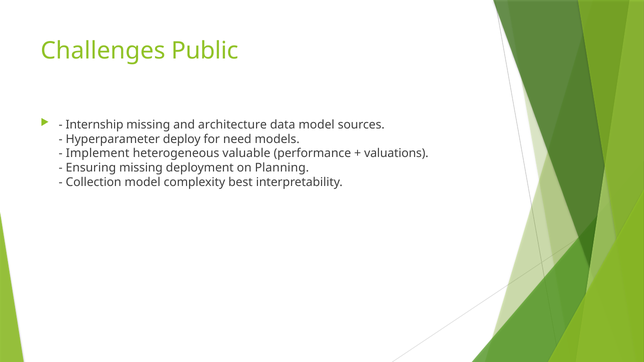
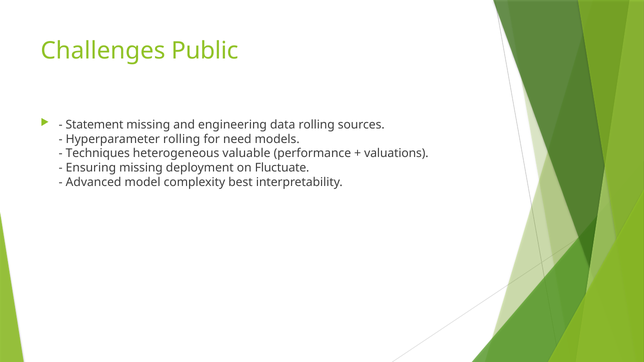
Internship: Internship -> Statement
architecture: architecture -> engineering
data model: model -> rolling
Hyperparameter deploy: deploy -> rolling
Implement: Implement -> Techniques
Planning: Planning -> Fluctuate
Collection: Collection -> Advanced
